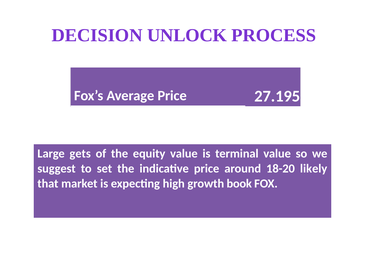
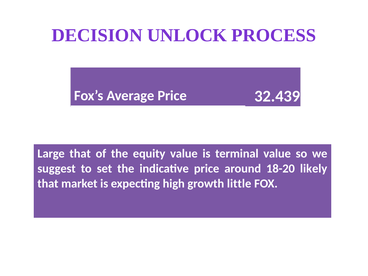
27.195: 27.195 -> 32.439
Large gets: gets -> that
book: book -> little
